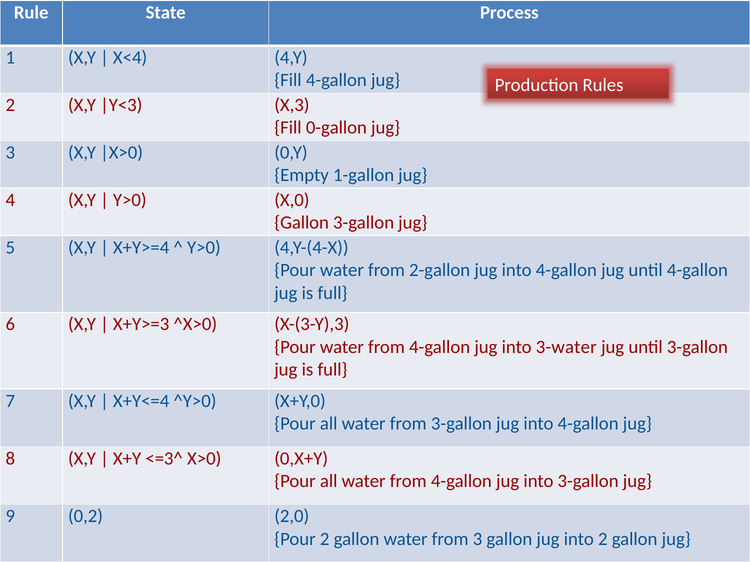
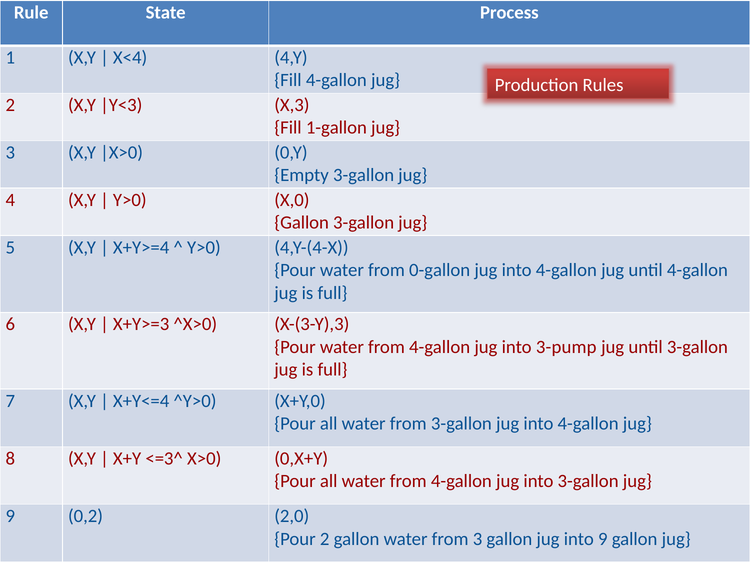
0-gallon: 0-gallon -> 1-gallon
Empty 1-gallon: 1-gallon -> 3-gallon
2-gallon: 2-gallon -> 0-gallon
3-water: 3-water -> 3-pump
into 2: 2 -> 9
